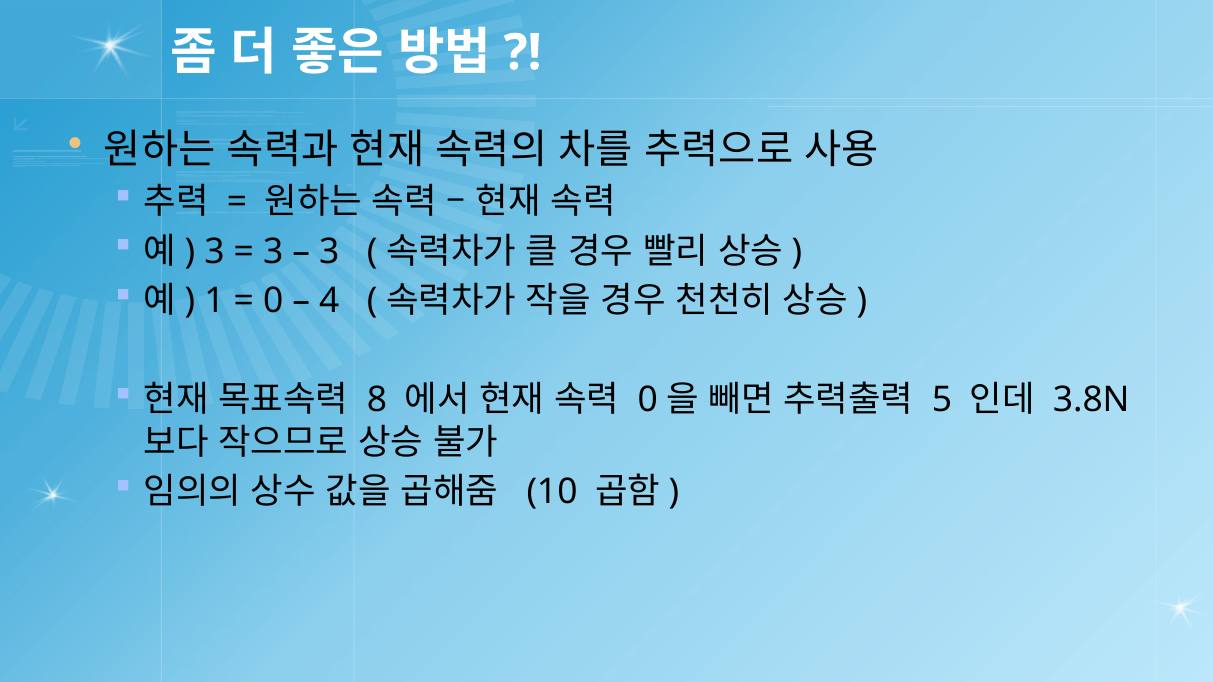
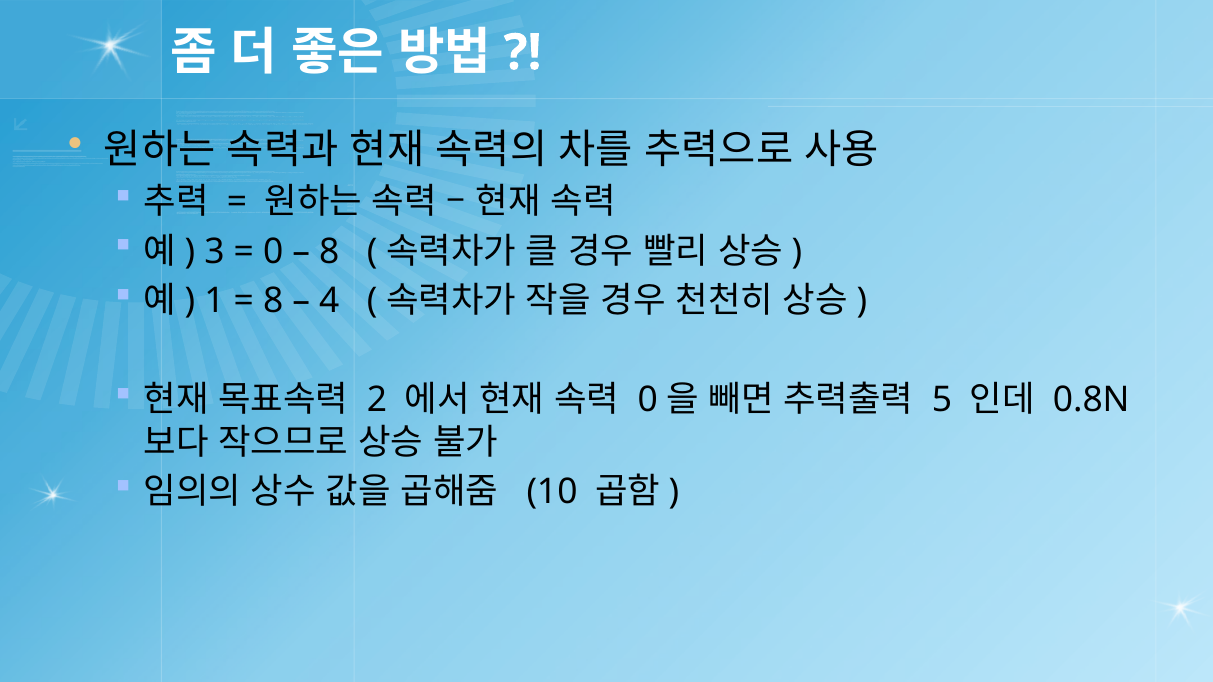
3 at (273, 252): 3 -> 0
3 at (329, 252): 3 -> 8
0 at (273, 301): 0 -> 8
8: 8 -> 2
3.8N: 3.8N -> 0.8N
